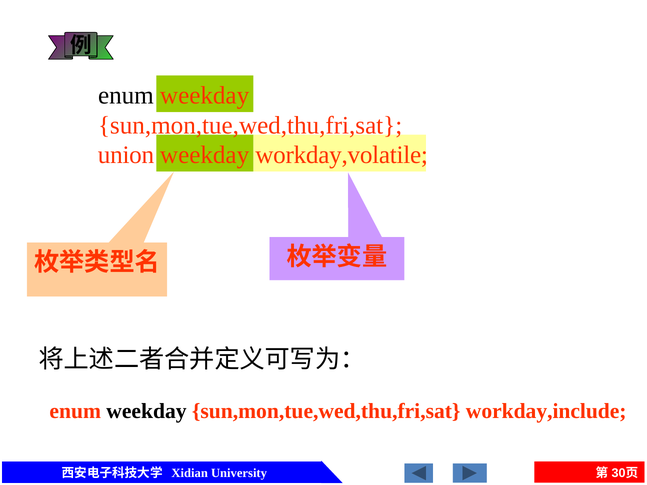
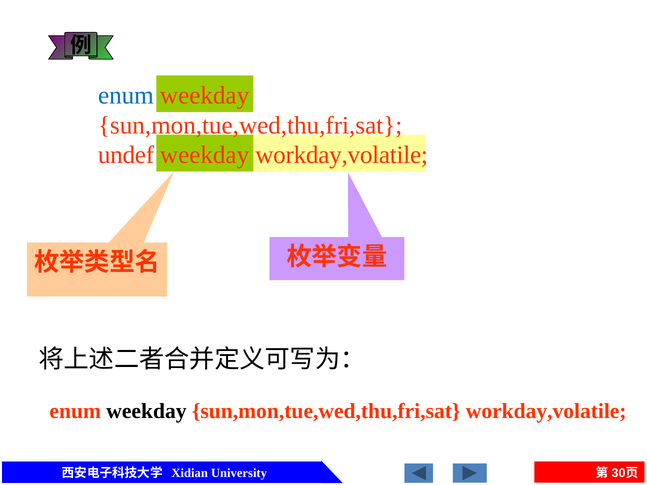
enum at (126, 95) colour: black -> blue
union: union -> undef
sun,mon,tue,wed,thu,fri,sat workday,include: workday,include -> workday,volatile
